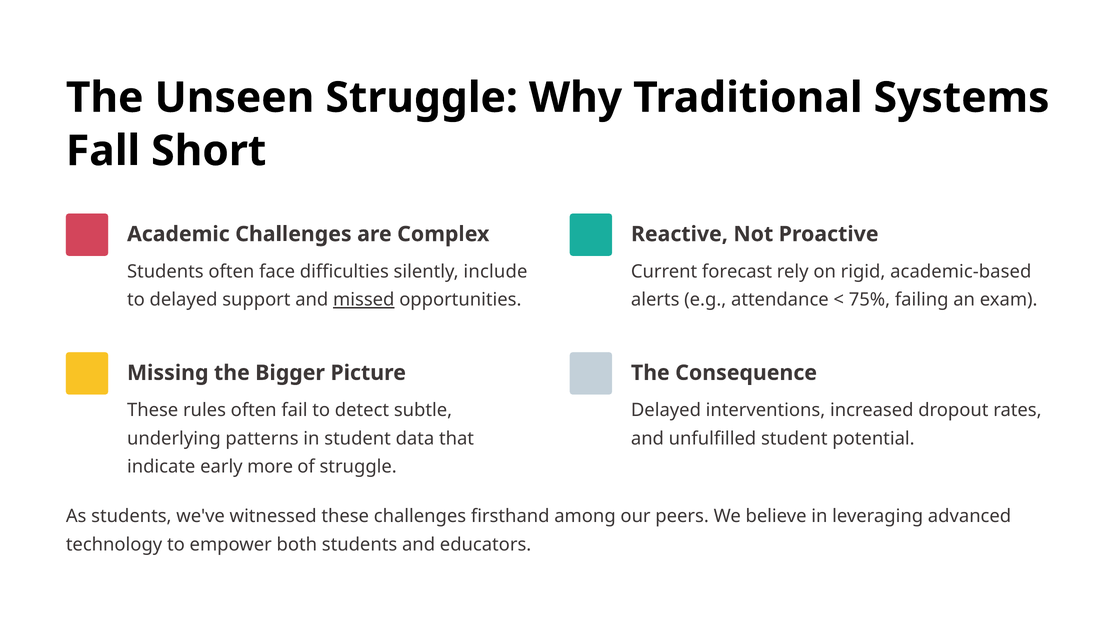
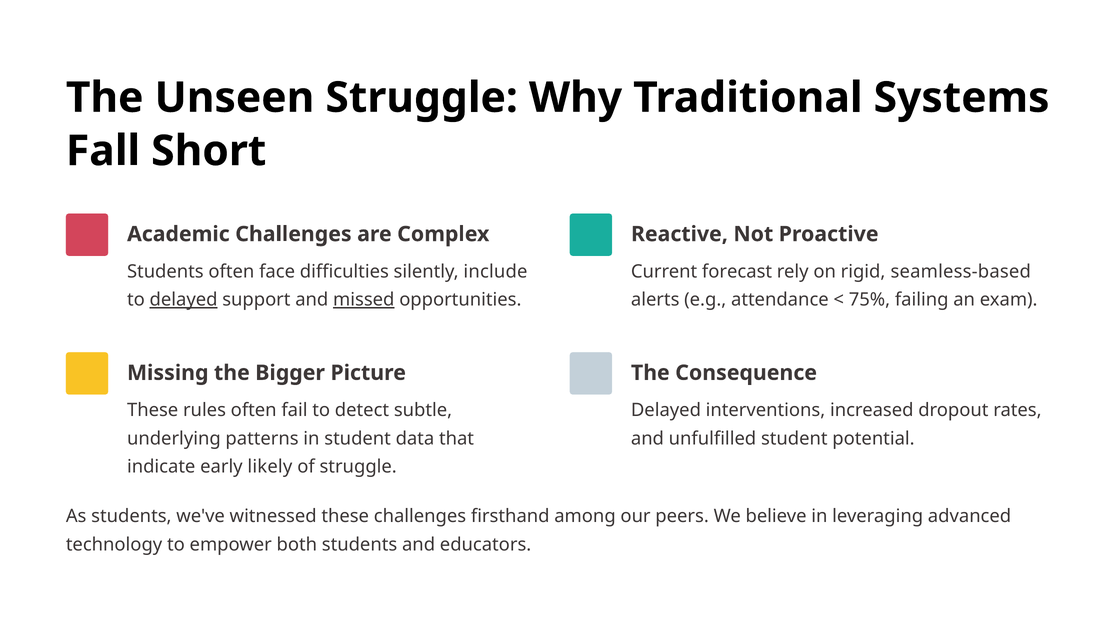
academic-based: academic-based -> seamless-based
delayed at (184, 300) underline: none -> present
more: more -> likely
